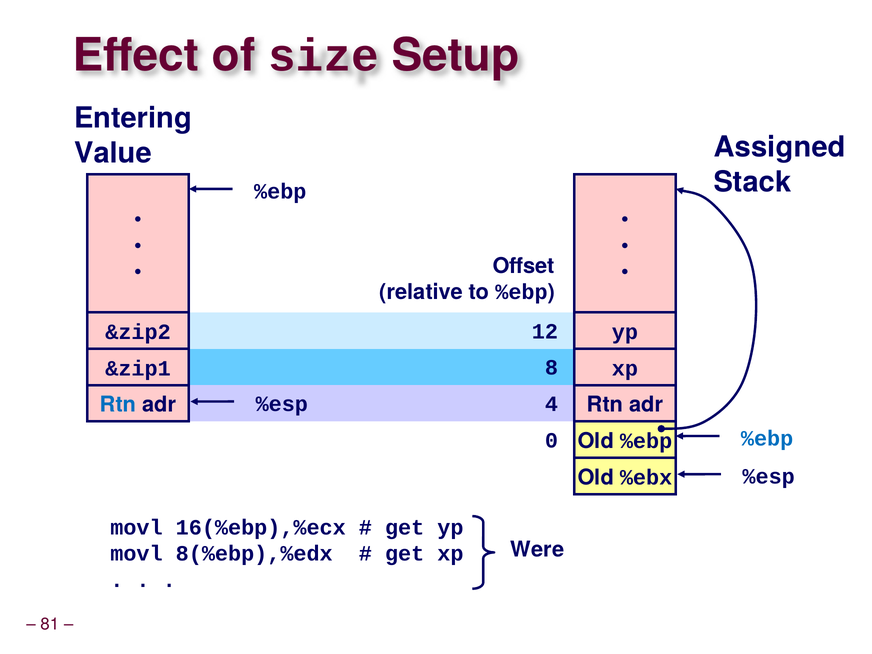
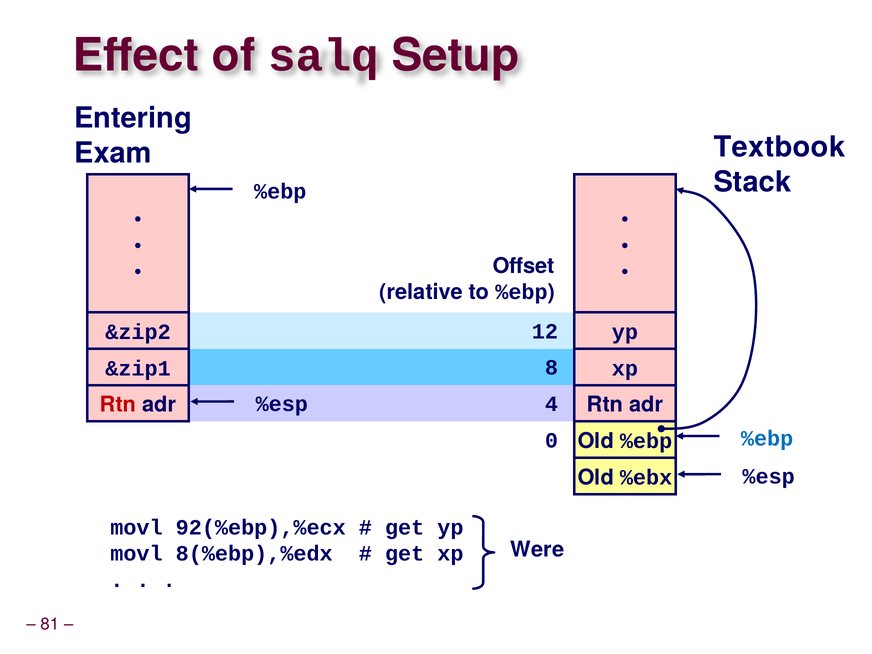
size: size -> salq
Assigned: Assigned -> Textbook
Value: Value -> Exam
Rtn at (118, 405) colour: blue -> red
16(%ebp),%ecx: 16(%ebp),%ecx -> 92(%ebp),%ecx
